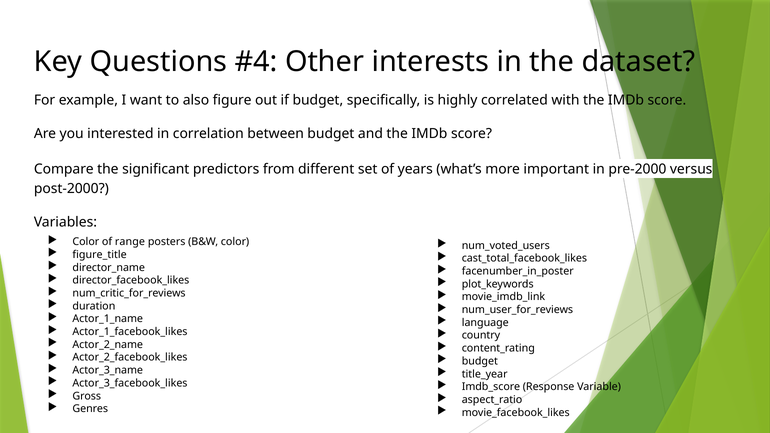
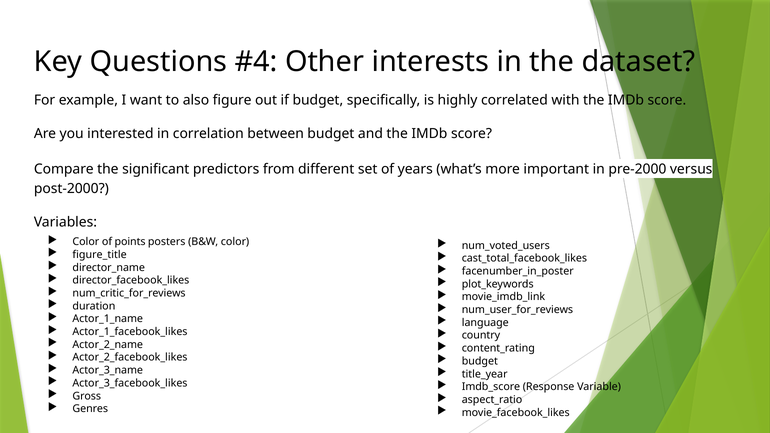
range: range -> points
